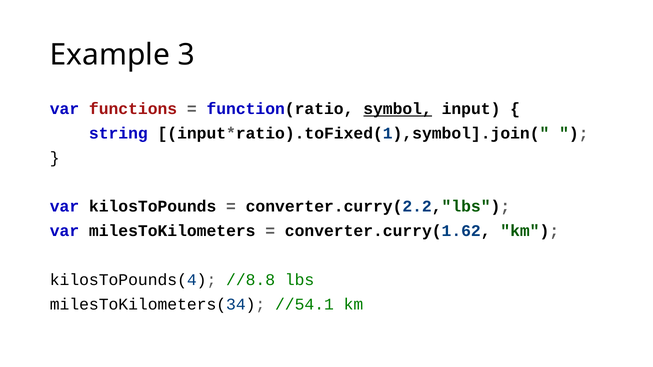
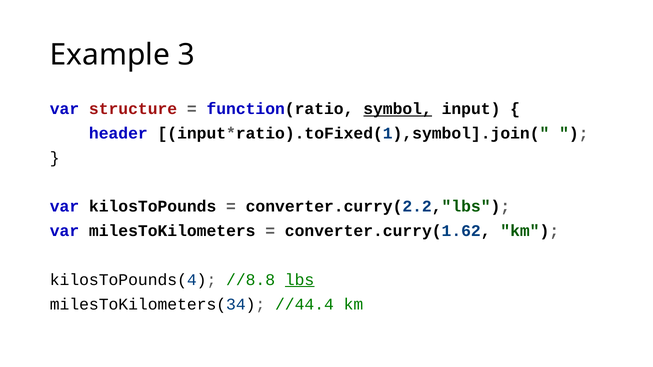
functions: functions -> structure
string: string -> header
lbs underline: none -> present
//54.1: //54.1 -> //44.4
